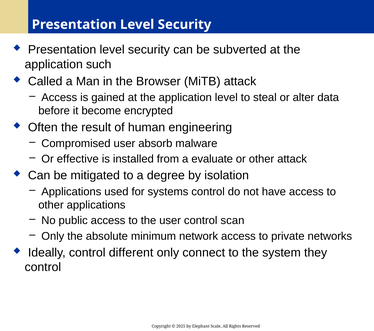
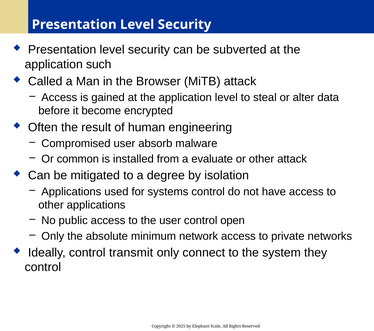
effective: effective -> common
scan: scan -> open
different: different -> transmit
